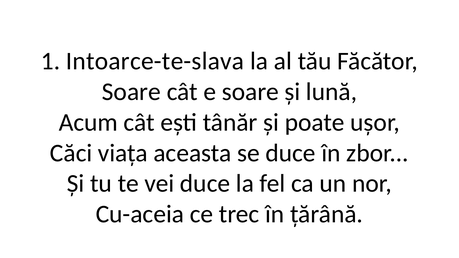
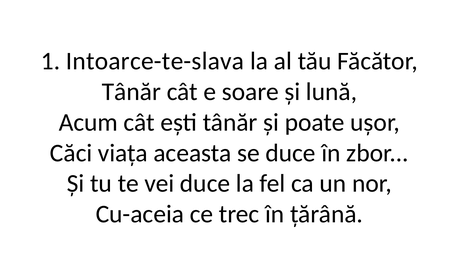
Soare at (131, 92): Soare -> Tânăr
